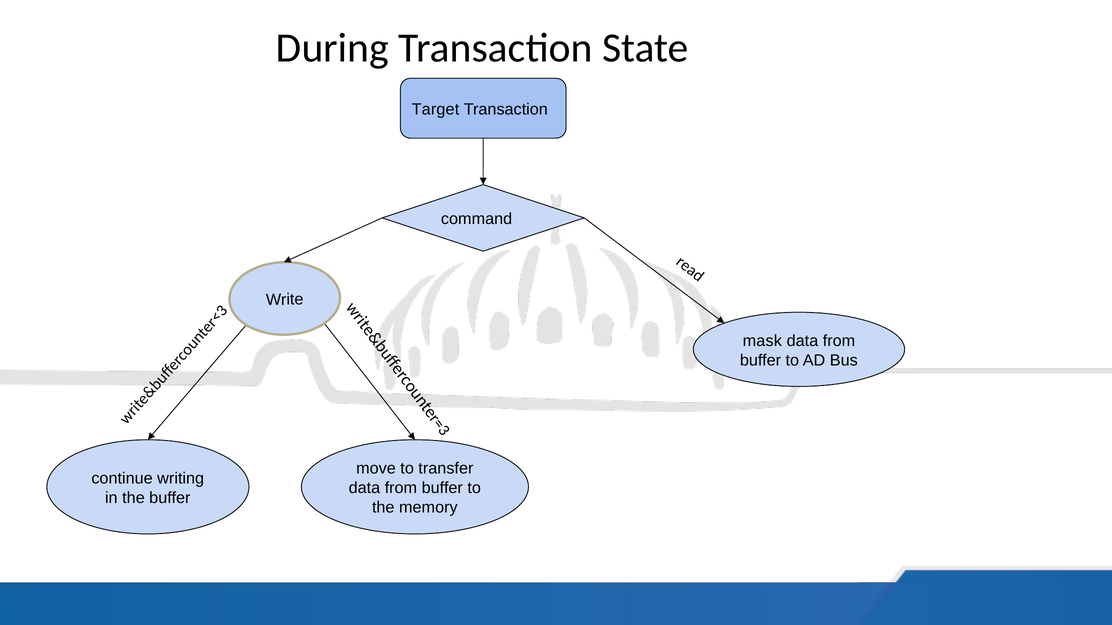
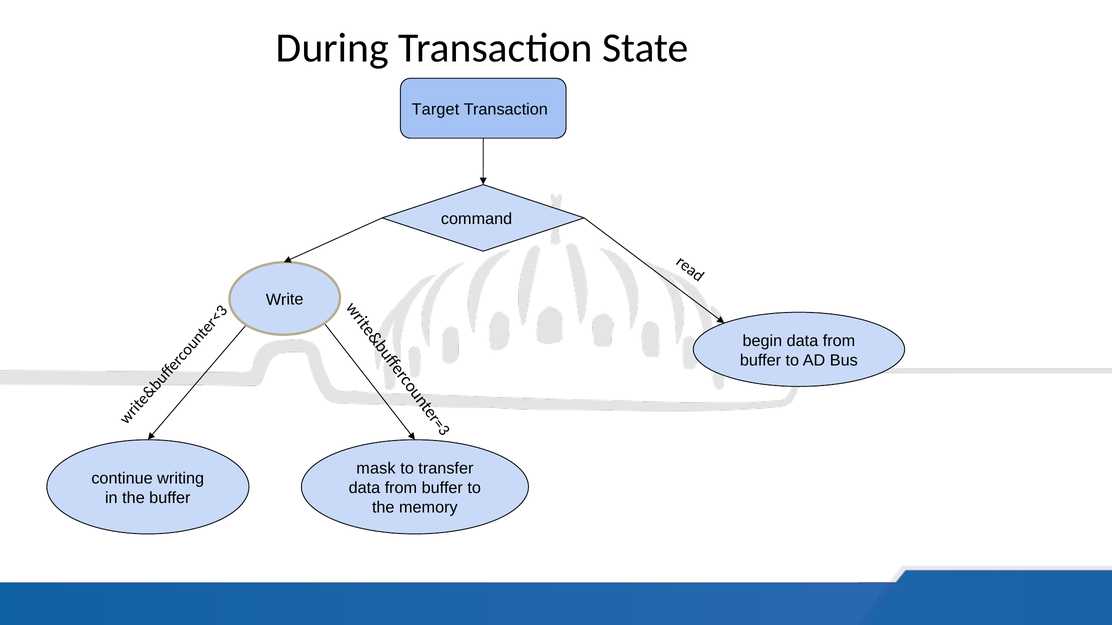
mask: mask -> begin
move: move -> mask
